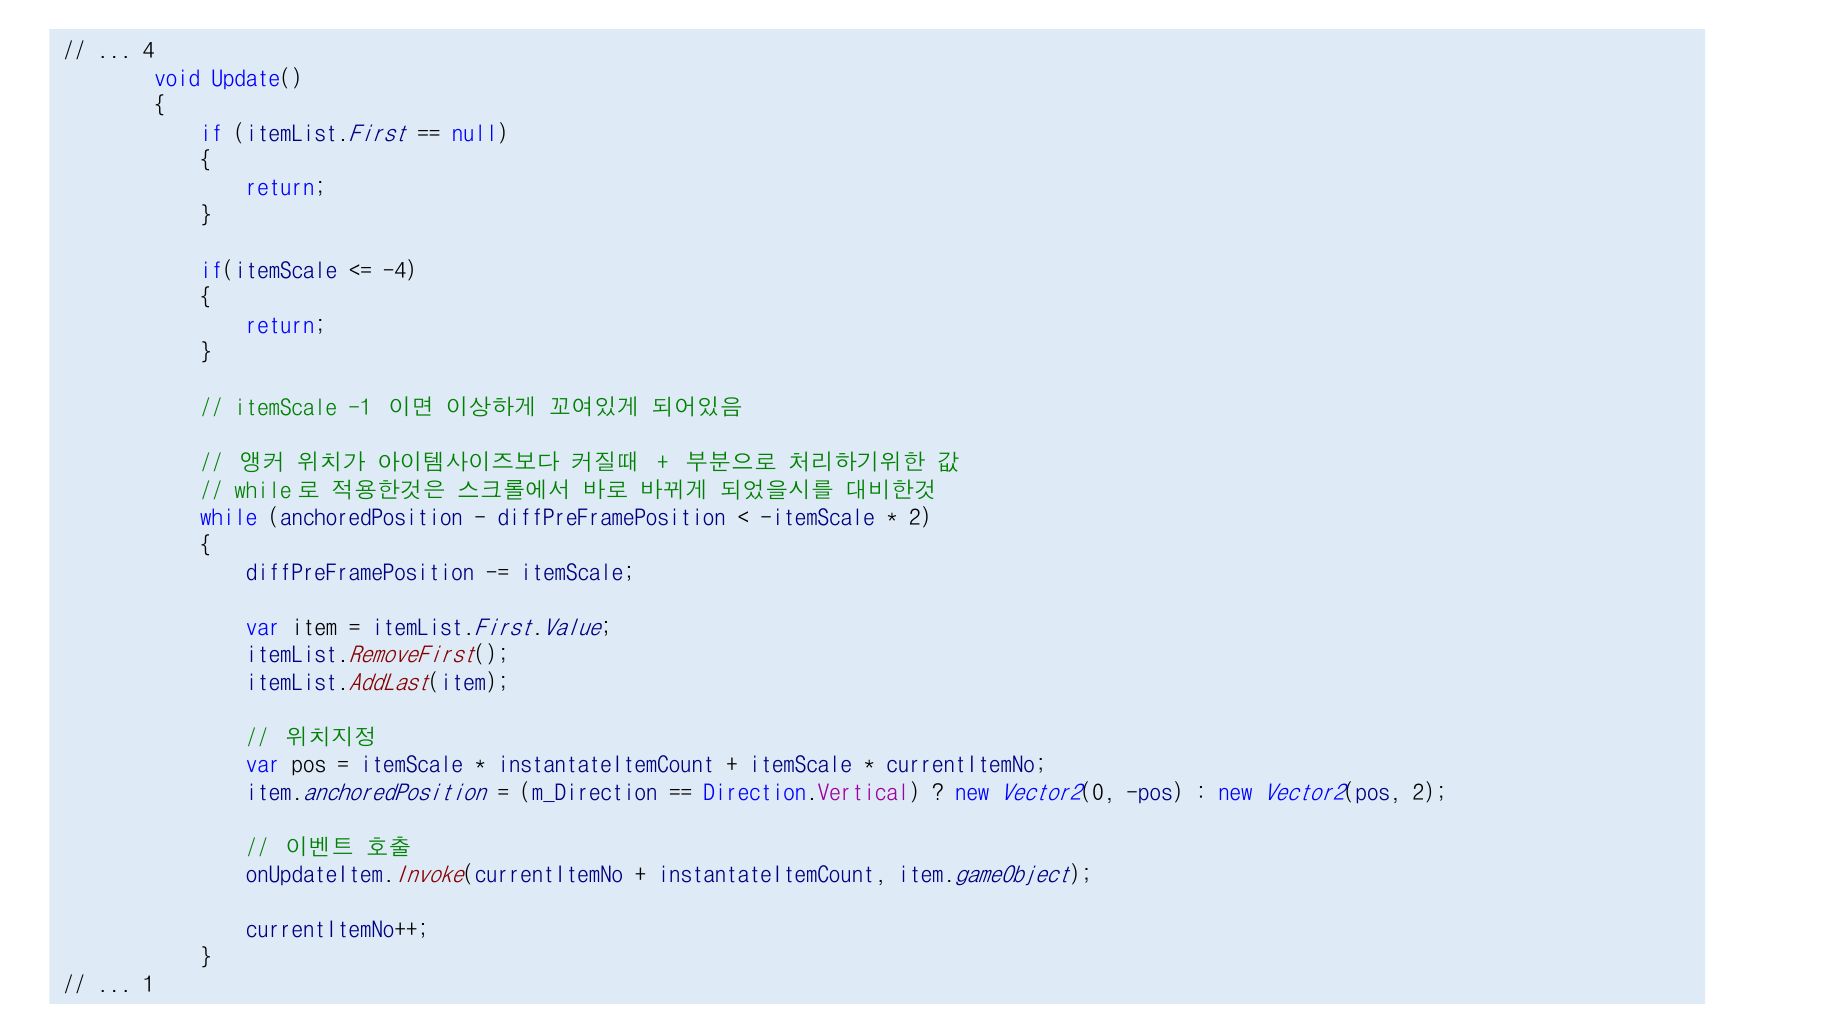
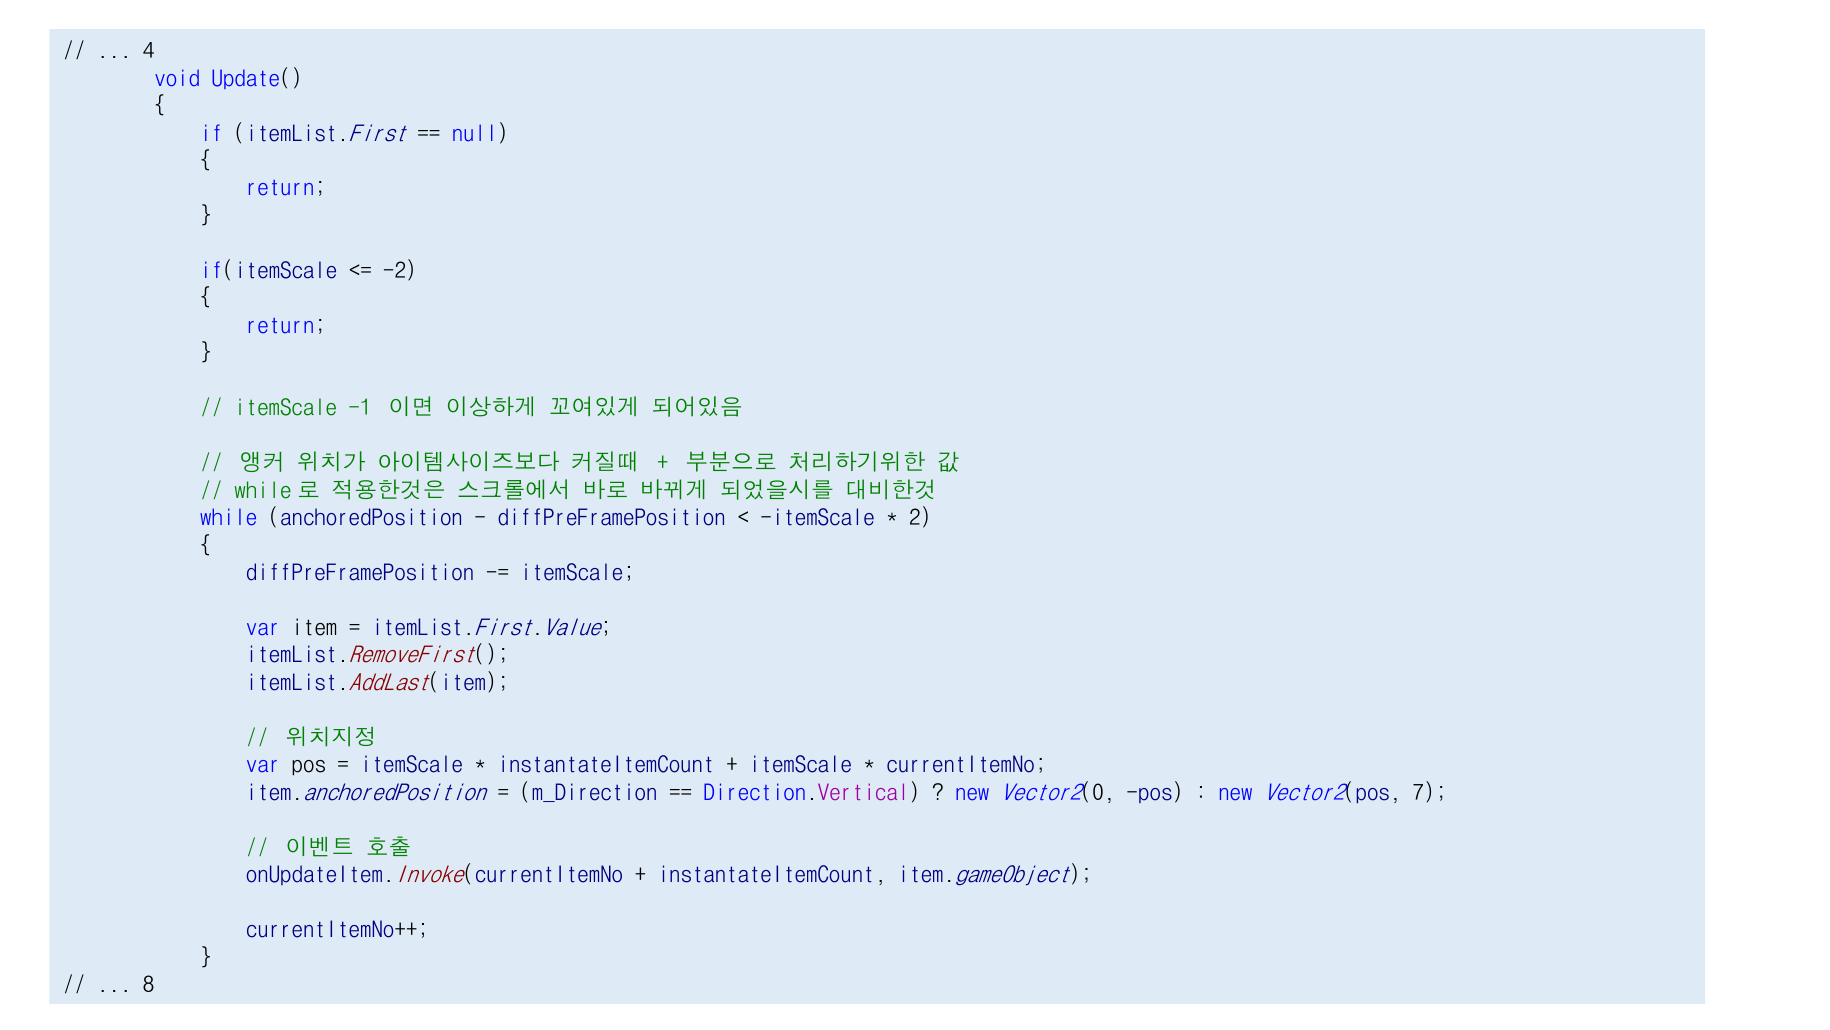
-4: -4 -> -2
Vector2(pos 2: 2 -> 7
1: 1 -> 8
